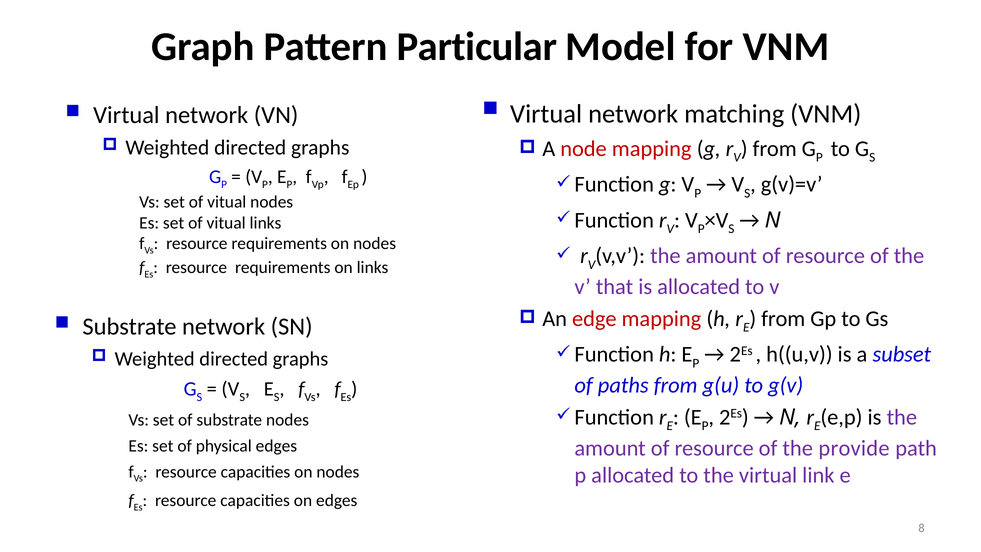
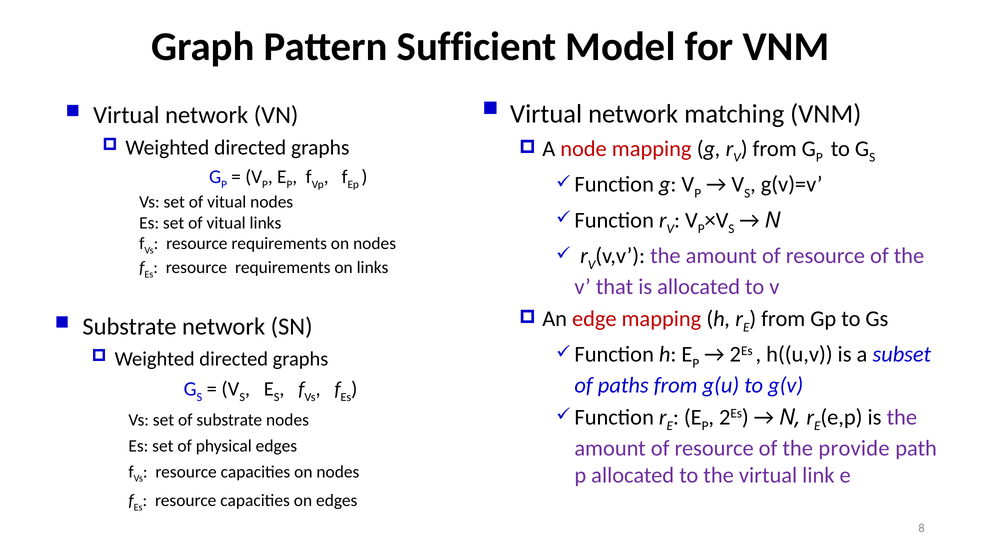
Particular: Particular -> Sufficient
